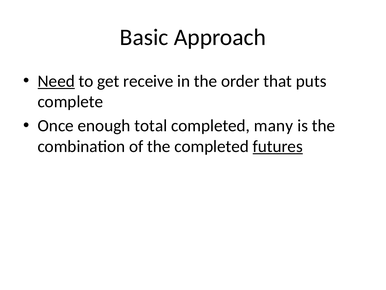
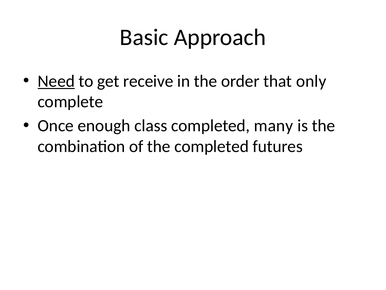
puts: puts -> only
total: total -> class
futures underline: present -> none
